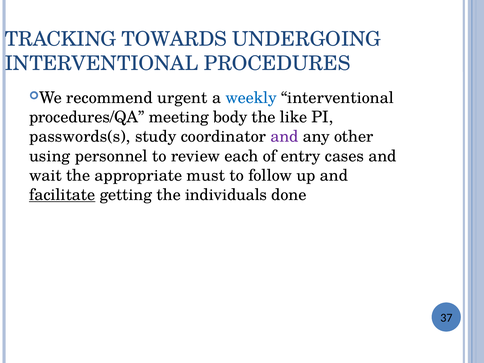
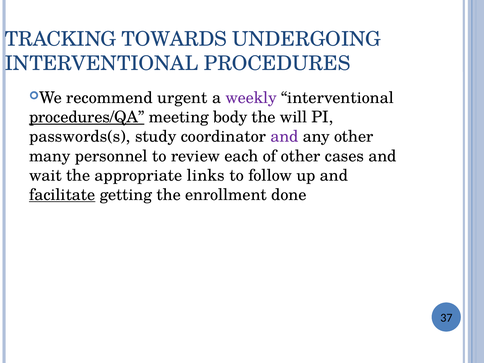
weekly colour: blue -> purple
procedures/QA underline: none -> present
like: like -> will
using: using -> many
of entry: entry -> other
must: must -> links
individuals: individuals -> enrollment
